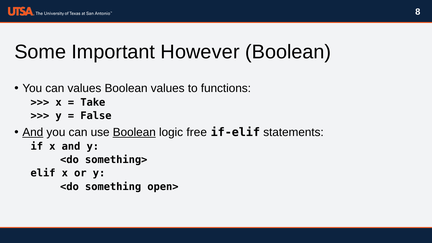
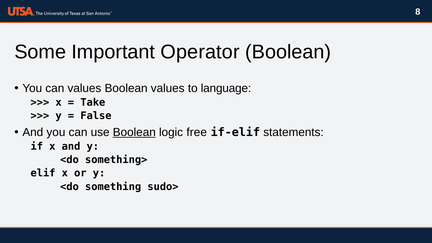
However: However -> Operator
functions: functions -> language
And at (33, 132) underline: present -> none
open>: open> -> sudo>
